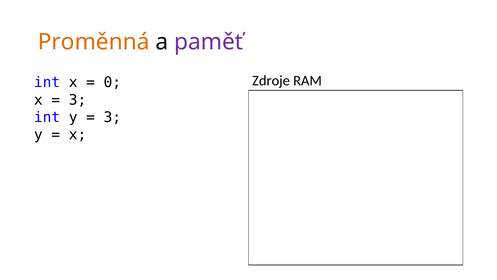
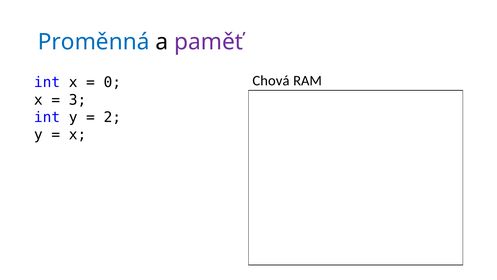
Proměnná colour: orange -> blue
Zdroje: Zdroje -> Chová
3 at (112, 117): 3 -> 2
